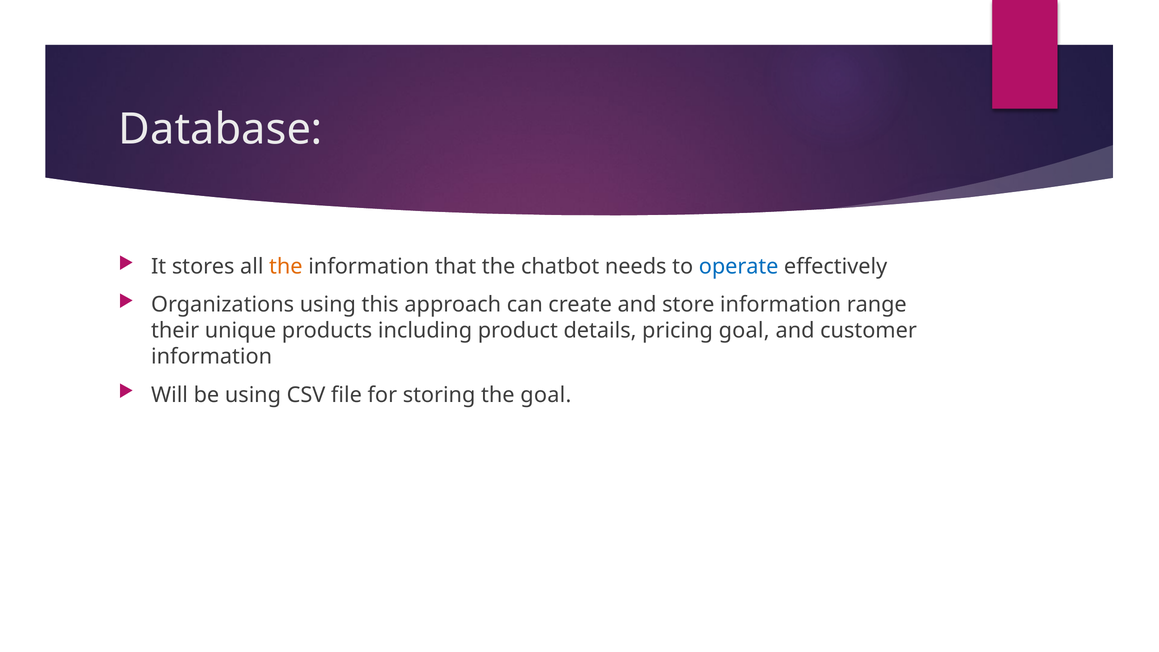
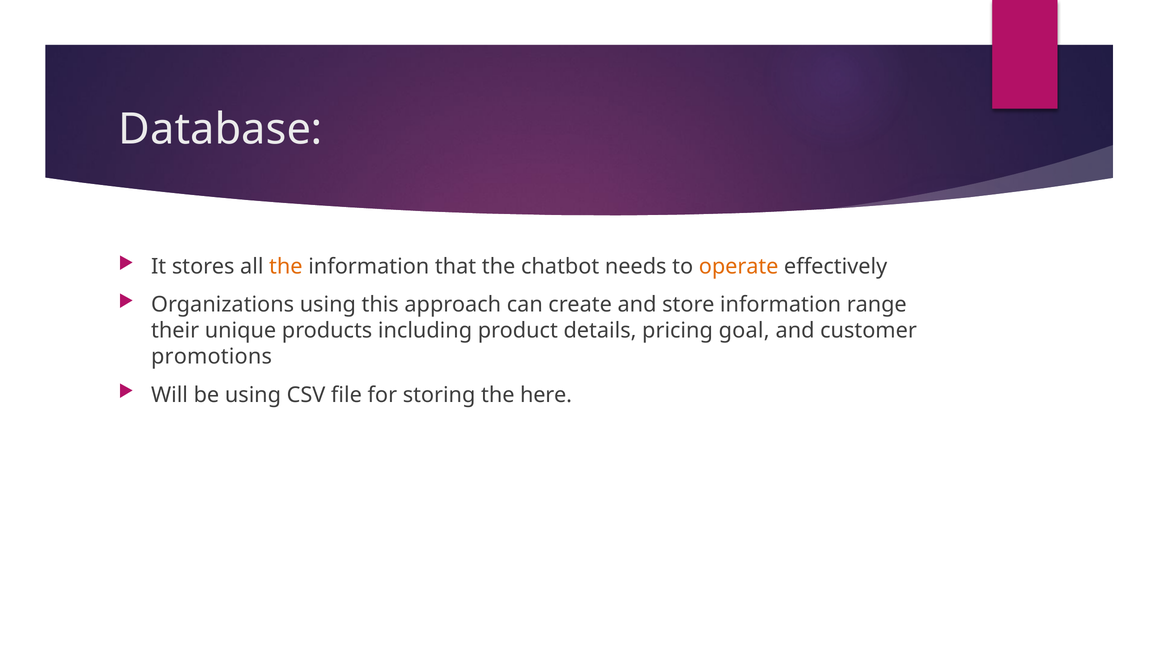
operate colour: blue -> orange
information at (212, 357): information -> promotions
the goal: goal -> here
